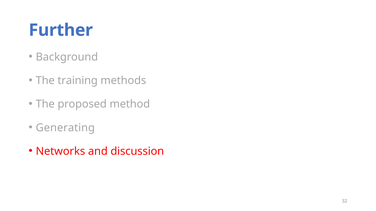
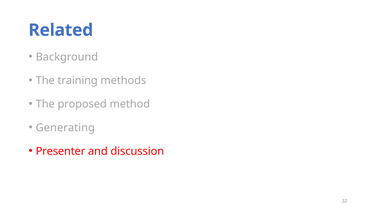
Further: Further -> Related
Networks: Networks -> Presenter
